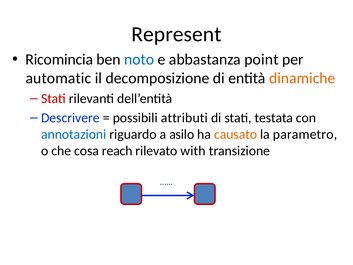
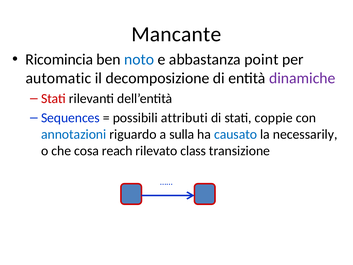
Represent: Represent -> Mancante
dinamiche colour: orange -> purple
Descrivere: Descrivere -> Sequences
testata: testata -> coppie
asilo: asilo -> sulla
causato colour: orange -> blue
parametro: parametro -> necessarily
with: with -> class
